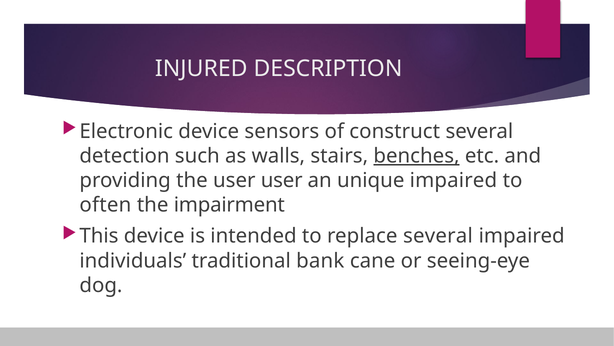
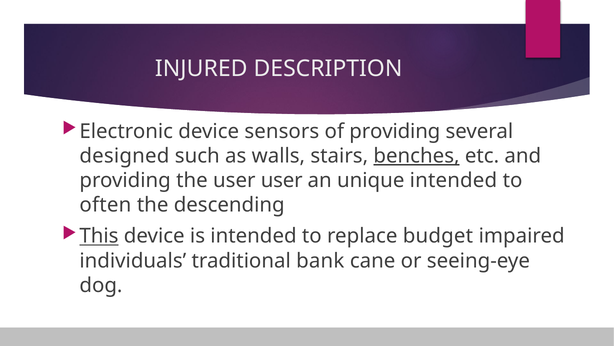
of construct: construct -> providing
detection: detection -> designed
unique impaired: impaired -> intended
impairment: impairment -> descending
This underline: none -> present
replace several: several -> budget
